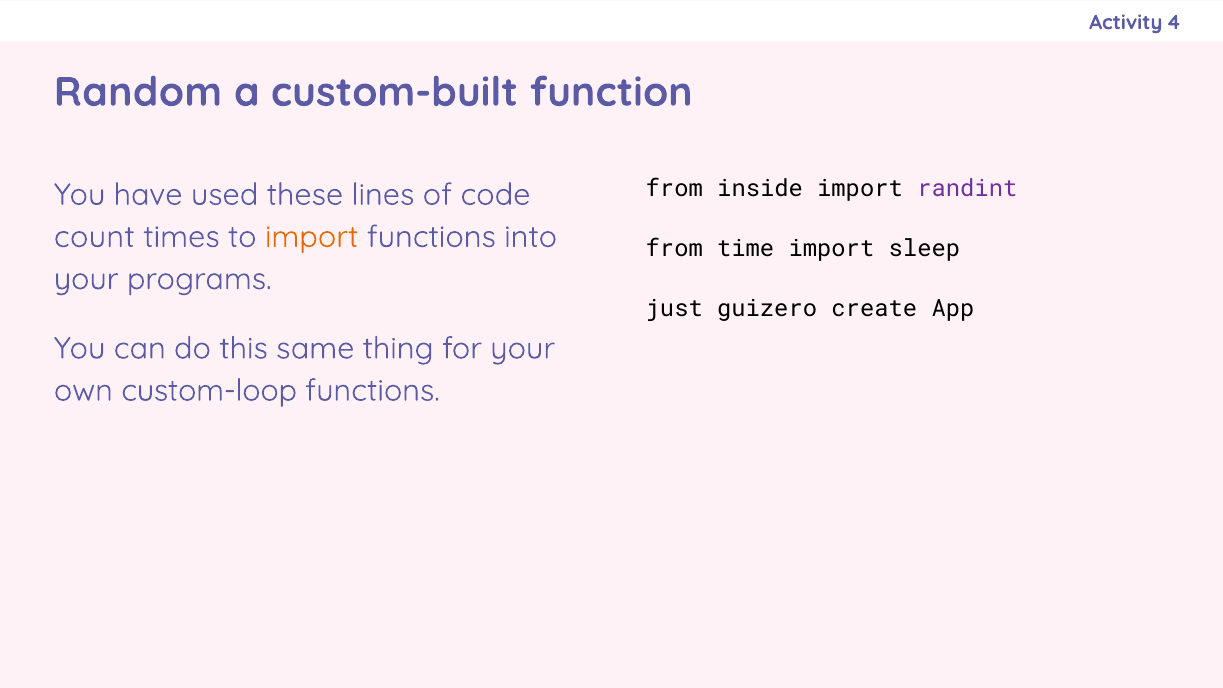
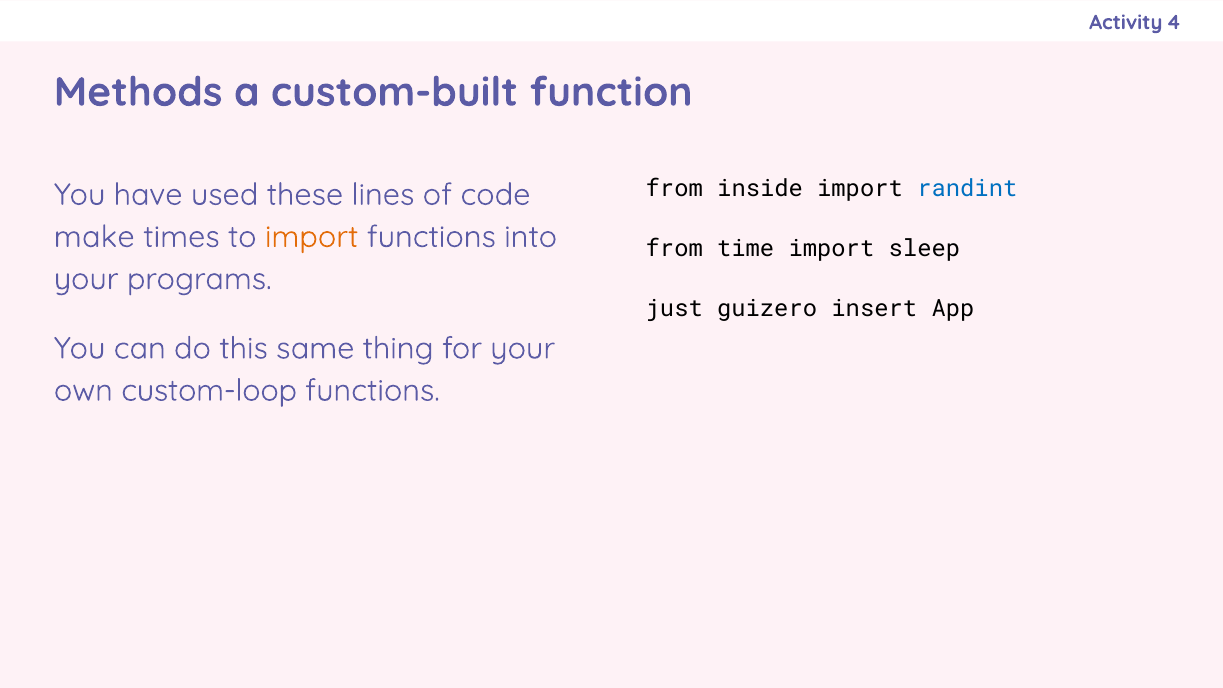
Random: Random -> Methods
randint colour: purple -> blue
count: count -> make
create: create -> insert
